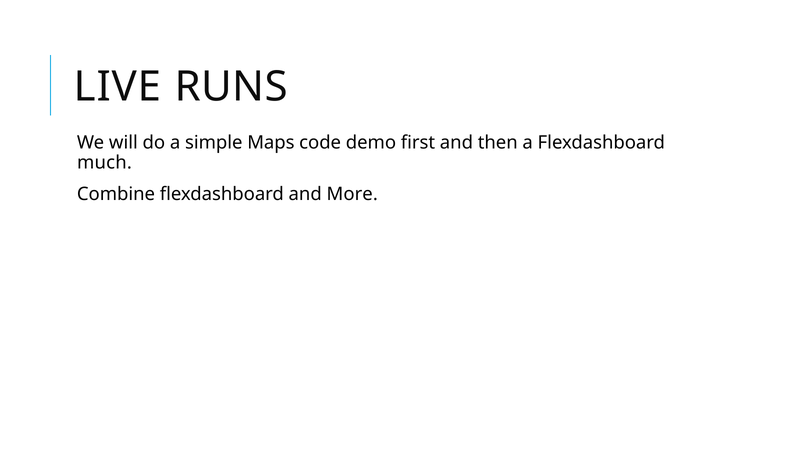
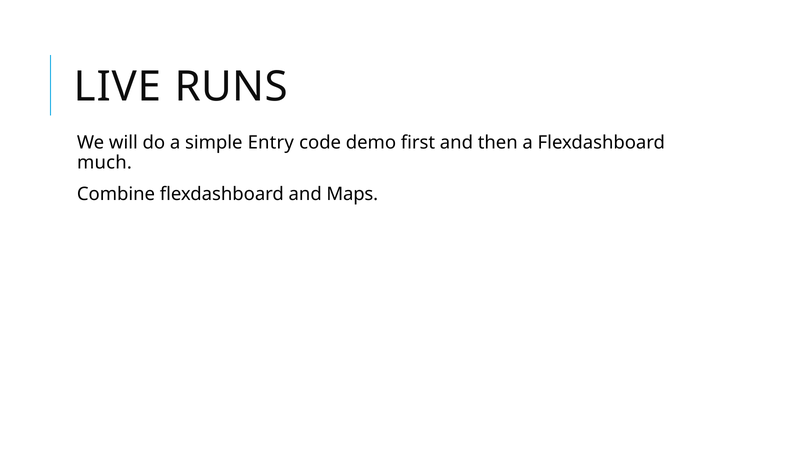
Maps: Maps -> Entry
More: More -> Maps
